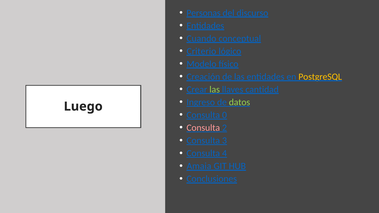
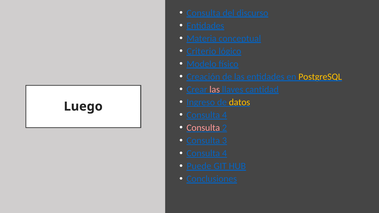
Personas at (204, 13): Personas -> Consulta
Cuando: Cuando -> Materia
las at (215, 90) colour: light green -> pink
datos colour: light green -> yellow
0 at (224, 115): 0 -> 4
Amaia: Amaia -> Puede
